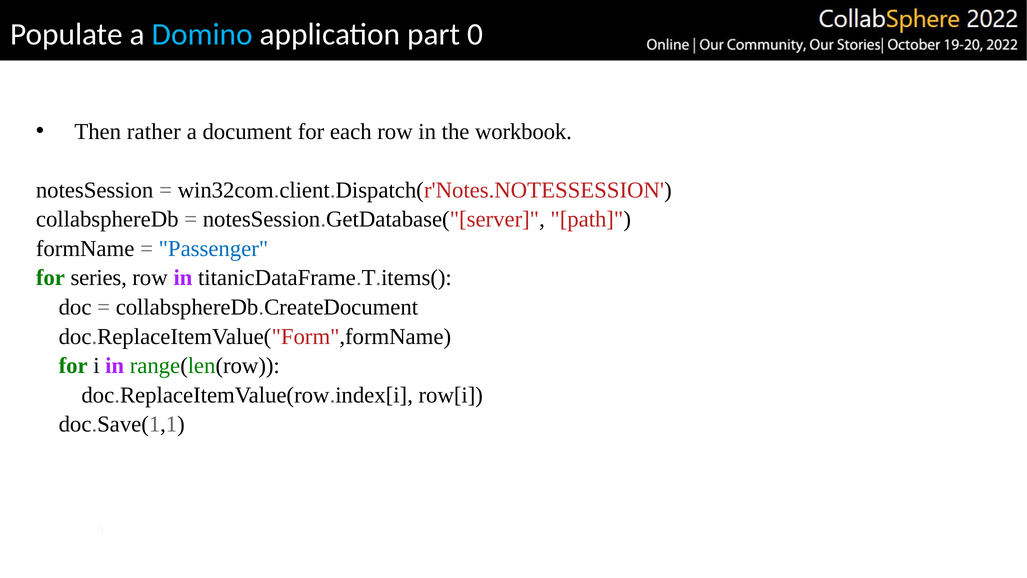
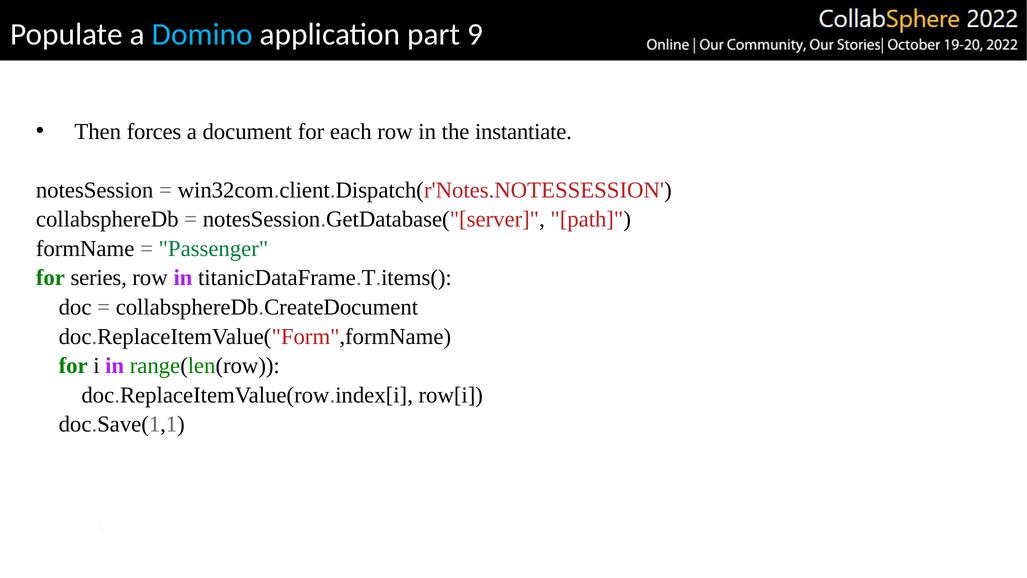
0: 0 -> 9
rather: rather -> forces
workbook: workbook -> instantiate
Passenger colour: blue -> green
